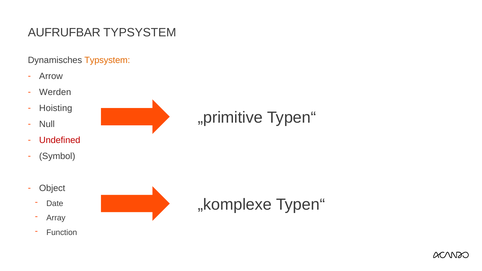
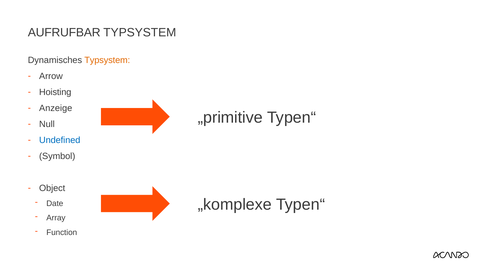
Werden: Werden -> Hoisting
Hoisting: Hoisting -> Anzeige
Undefined colour: red -> blue
